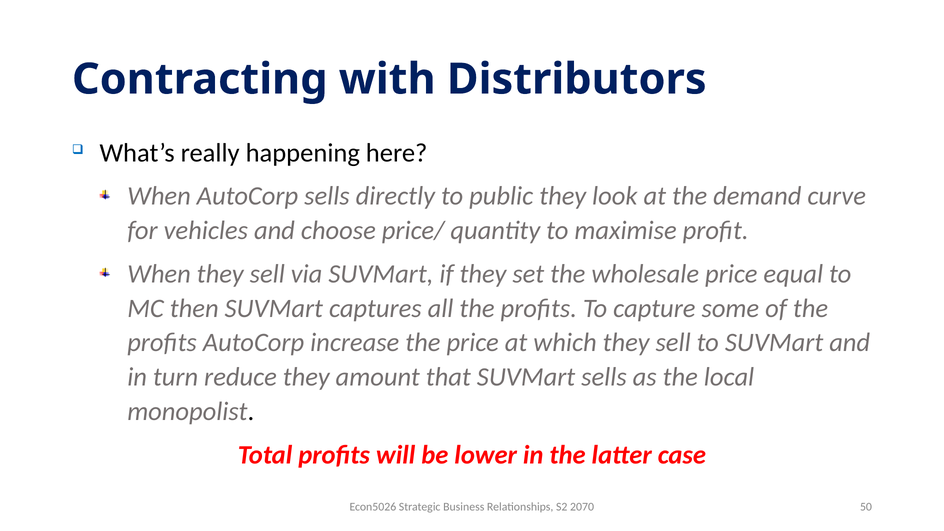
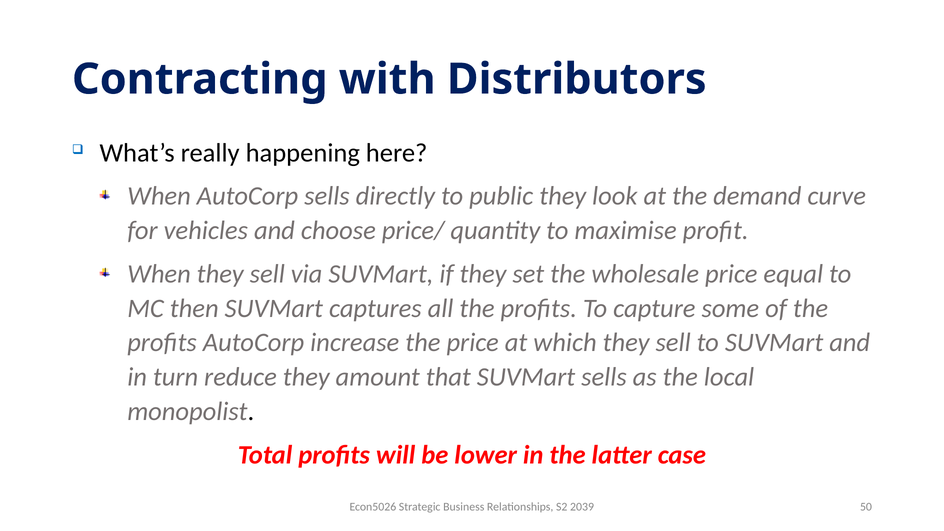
2070: 2070 -> 2039
